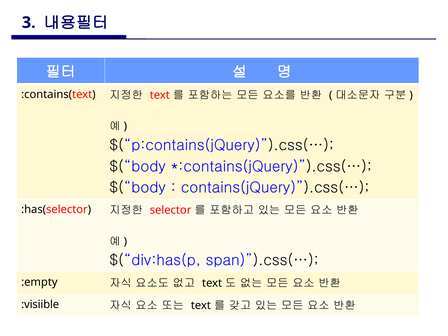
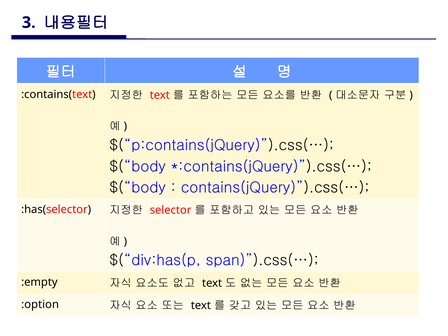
:visiible: :visiible -> :option
